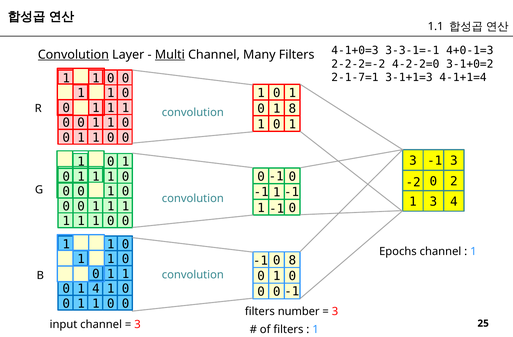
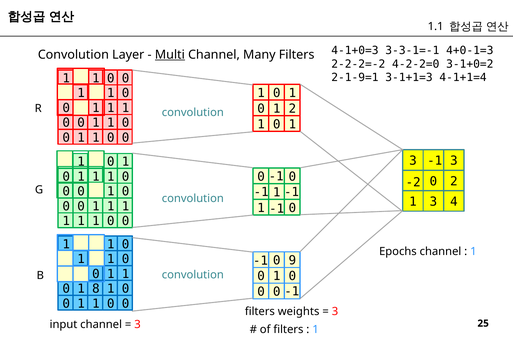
Convolution at (73, 55) underline: present -> none
2-1-7=1: 2-1-7=1 -> 2-1-9=1
1 8: 8 -> 2
0 8: 8 -> 9
1 4: 4 -> 8
number: number -> weights
